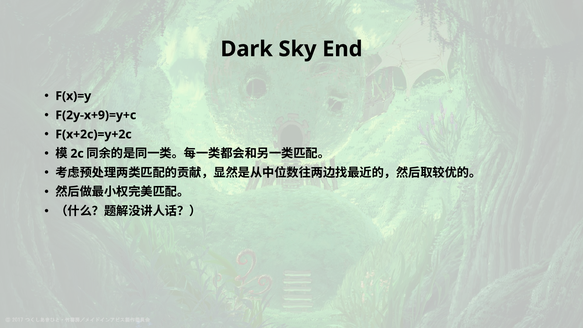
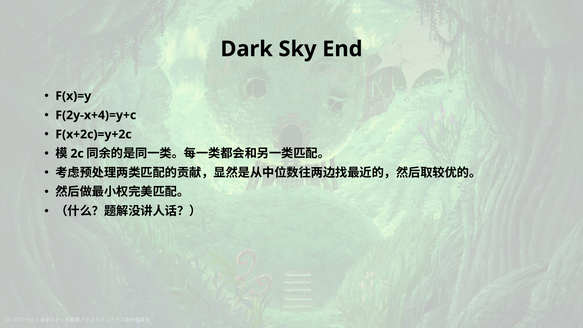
F(2y-x+9)=y+c: F(2y-x+9)=y+c -> F(2y-x+4)=y+c
